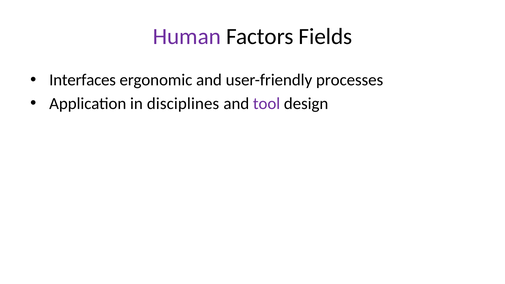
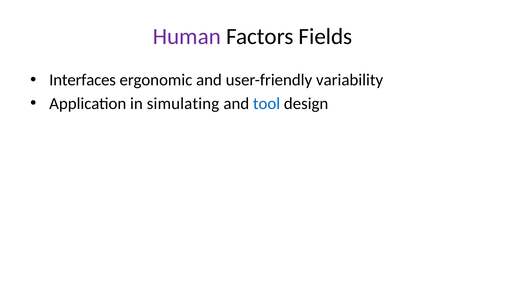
processes: processes -> variability
disciplines: disciplines -> simulating
tool colour: purple -> blue
